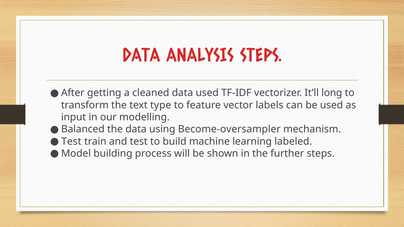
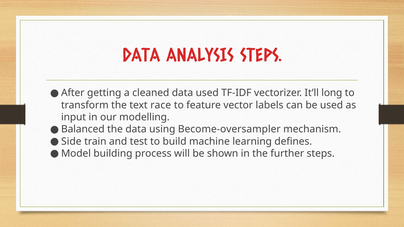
type: type -> race
Test at (71, 141): Test -> Side
labeled: labeled -> defines
